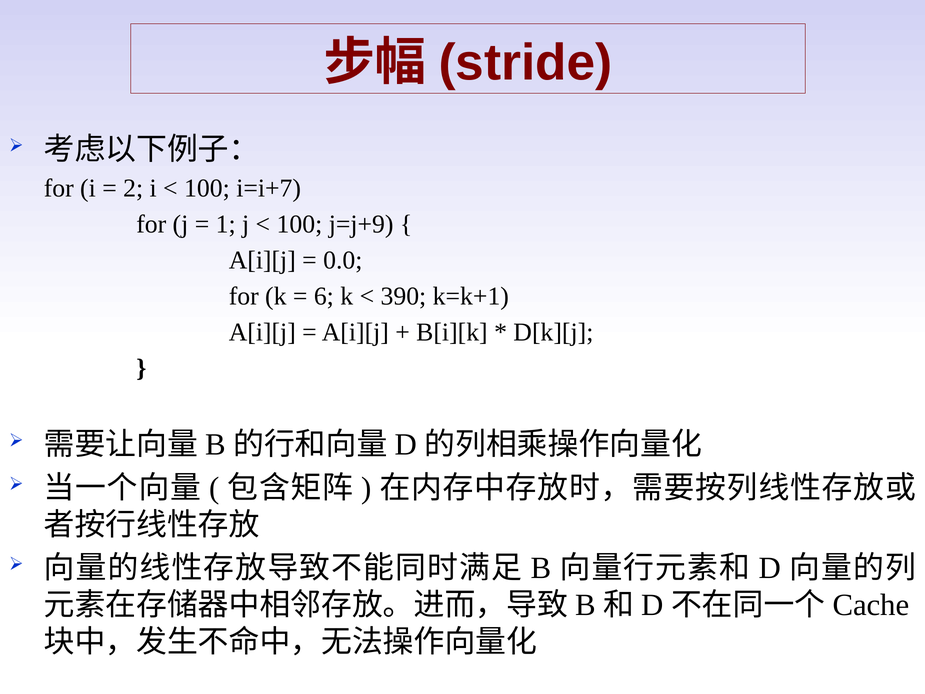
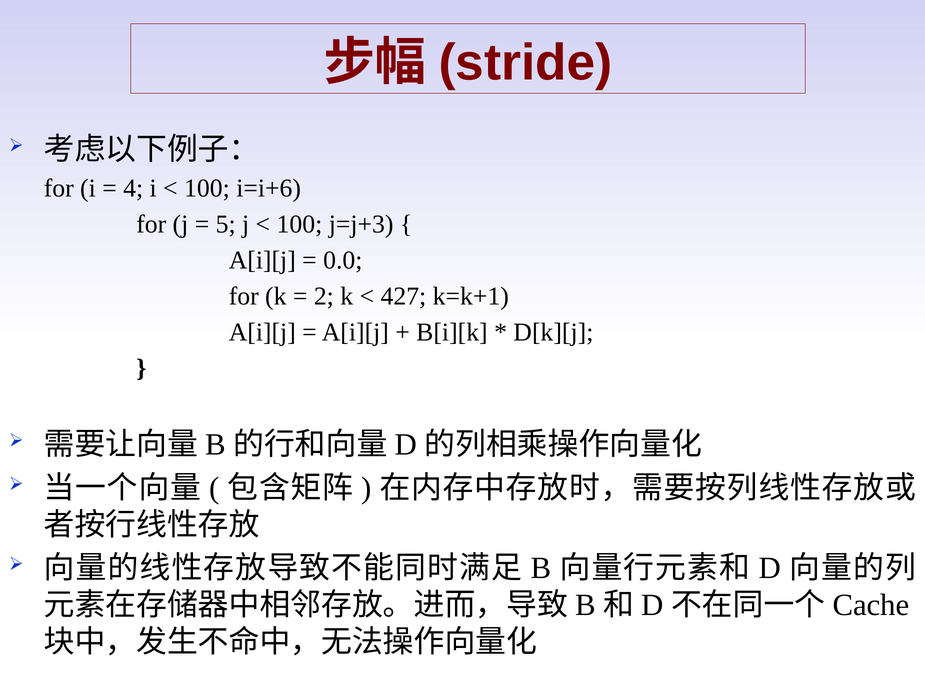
2: 2 -> 4
i=i+7: i=i+7 -> i=i+6
1: 1 -> 5
j=j+9: j=j+9 -> j=j+3
6: 6 -> 2
390: 390 -> 427
